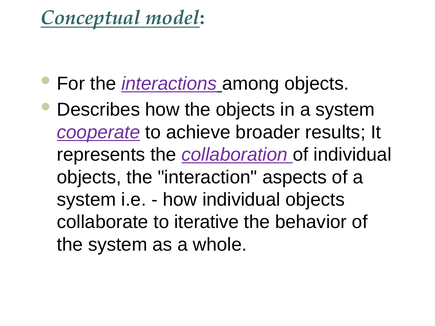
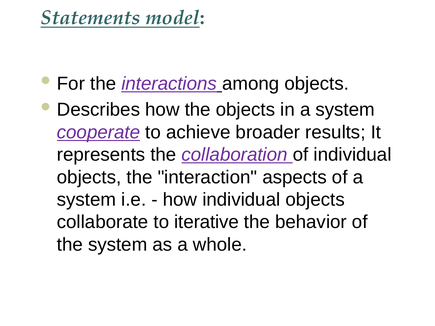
Conceptual: Conceptual -> Statements
